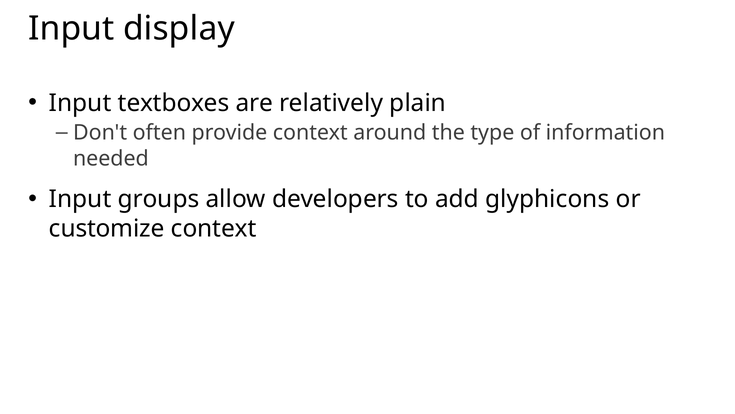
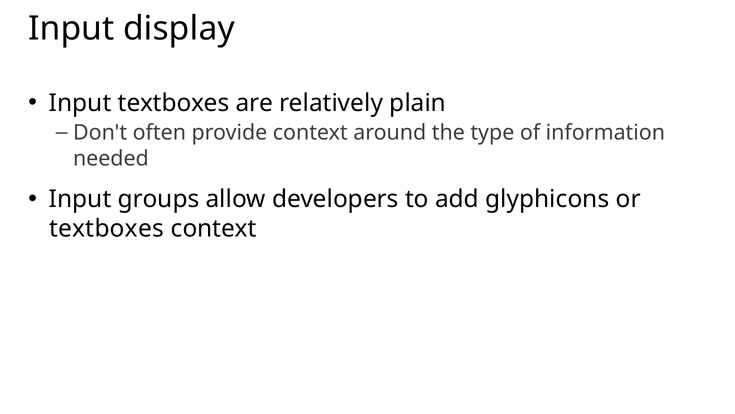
customize at (107, 228): customize -> textboxes
